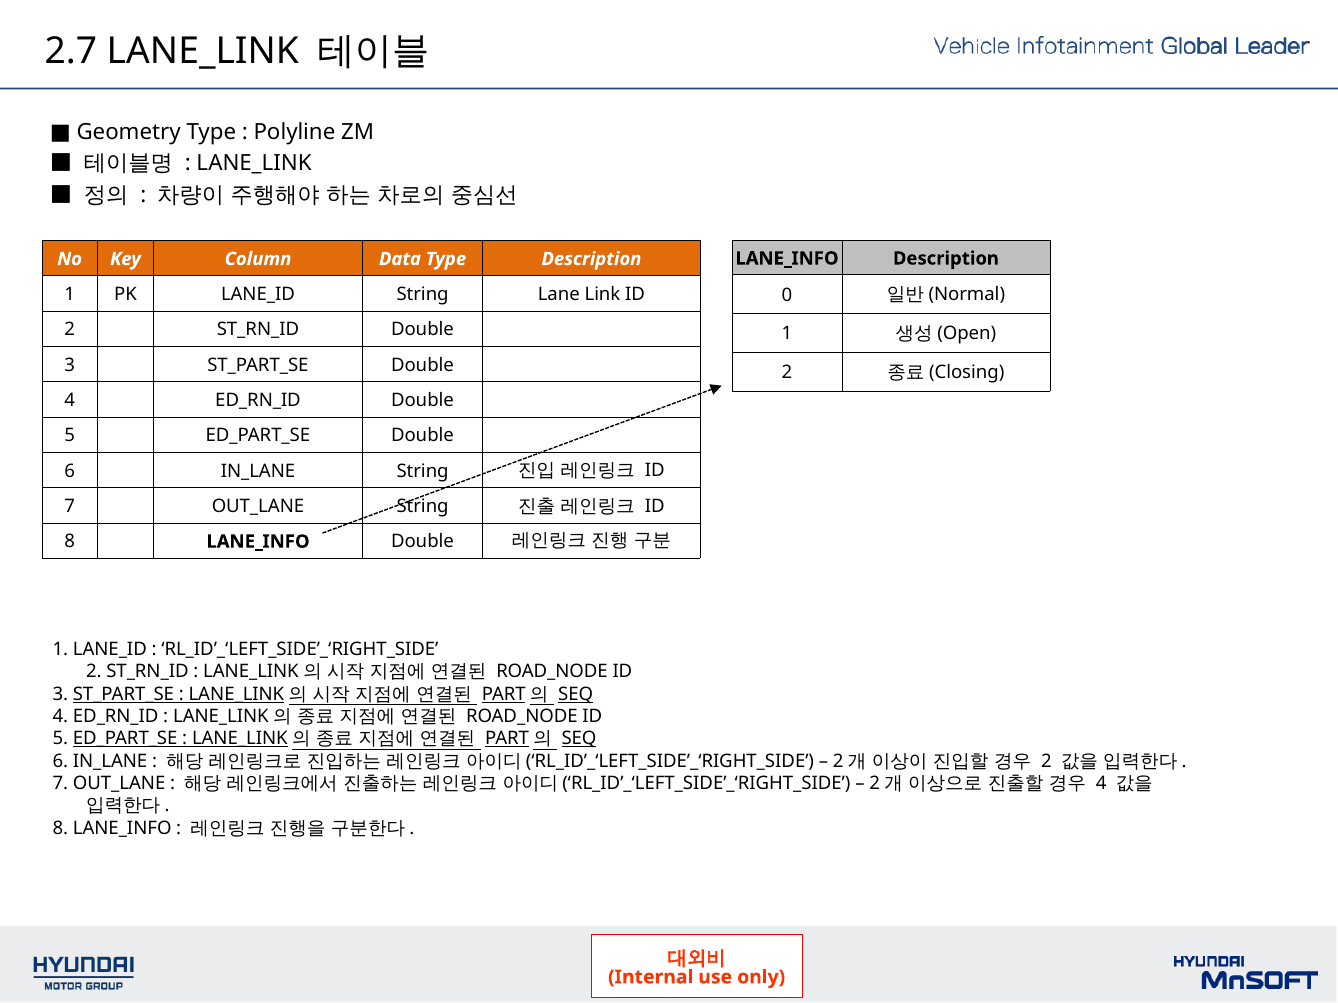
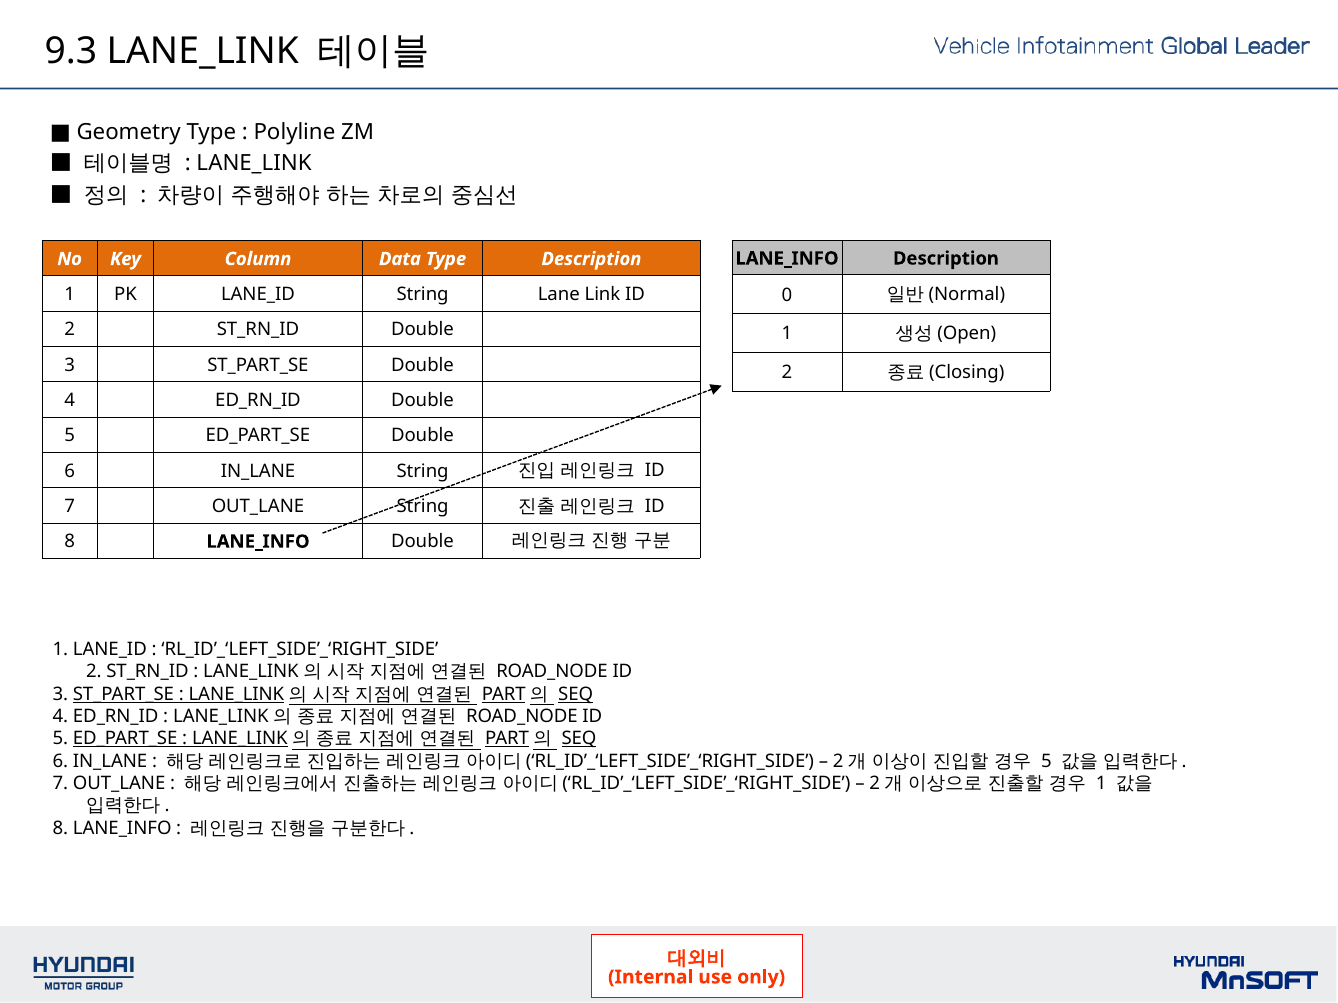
2.7: 2.7 -> 9.3
2 at (1046, 761): 2 -> 5
4 at (1101, 784): 4 -> 1
